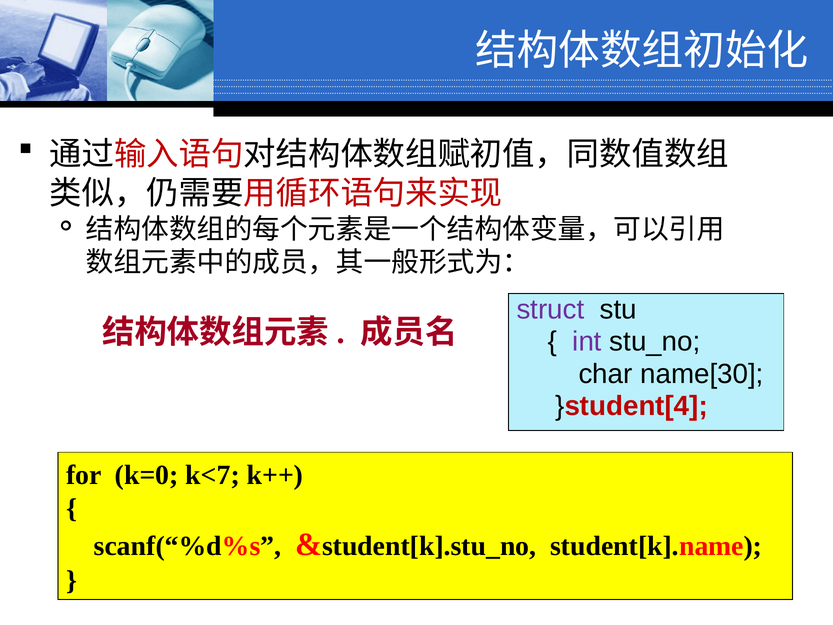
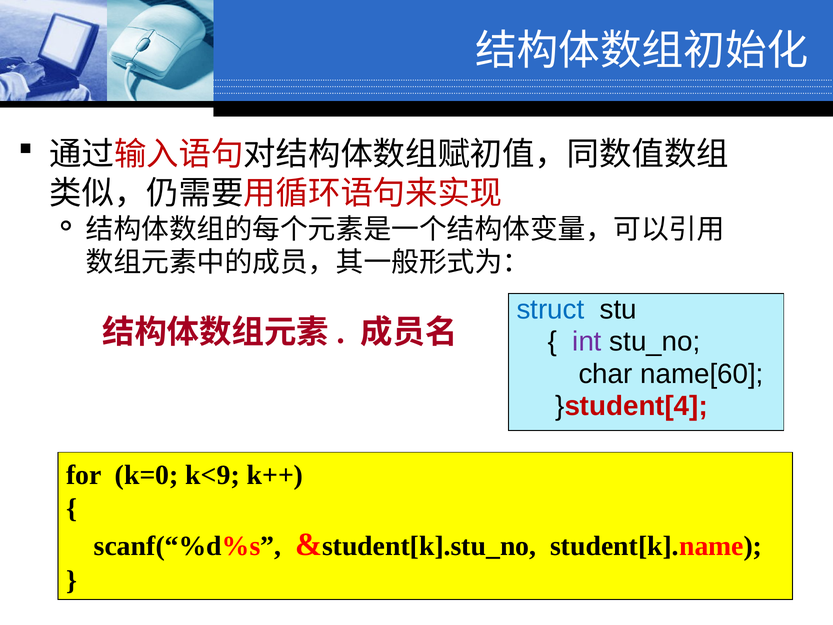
struct colour: purple -> blue
name[30: name[30 -> name[60
k<7: k<7 -> k<9
